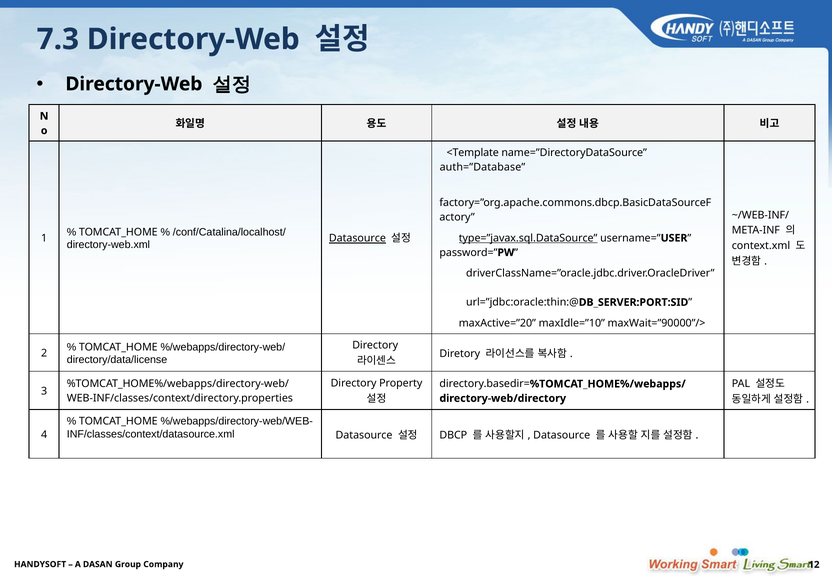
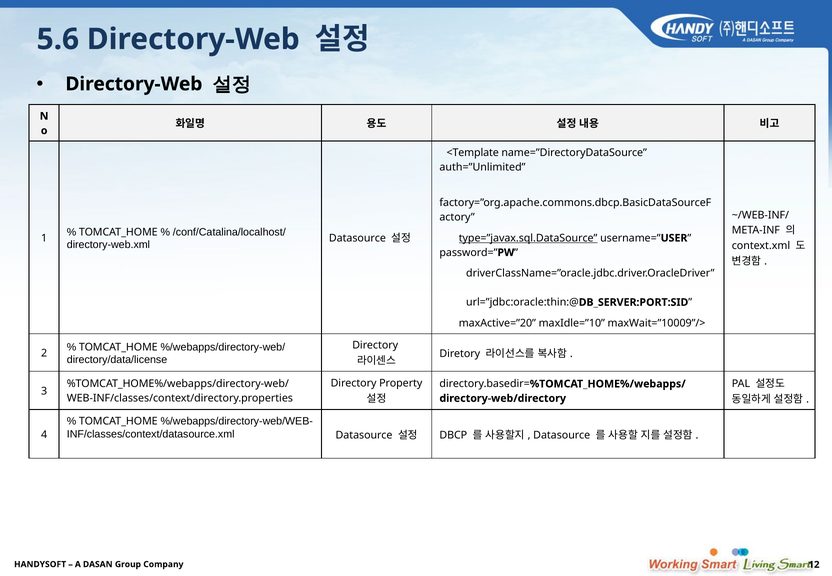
7.3: 7.3 -> 5.6
auth=”Database: auth=”Database -> auth=”Unlimited
Datasource at (357, 238) underline: present -> none
maxWait=”90000”/>: maxWait=”90000”/> -> maxWait=”10009”/>
